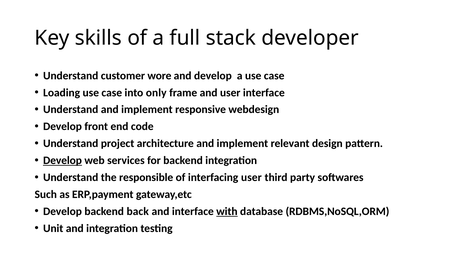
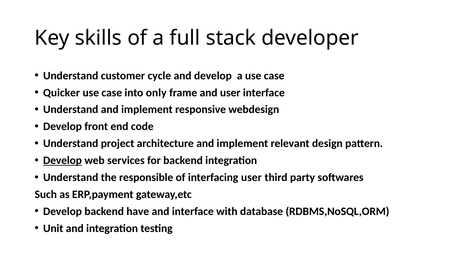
wore: wore -> cycle
Loading: Loading -> Quicker
back: back -> have
with underline: present -> none
